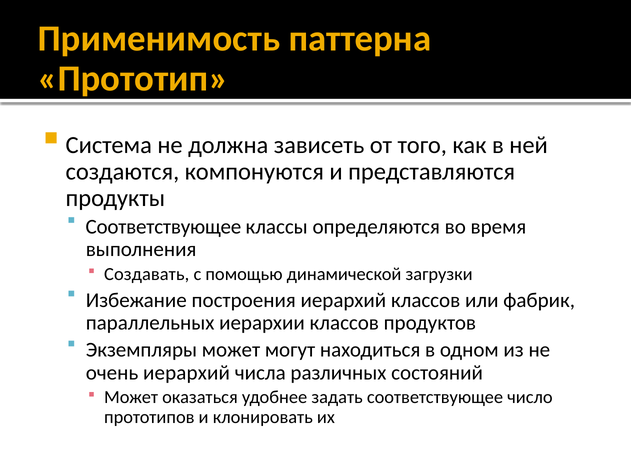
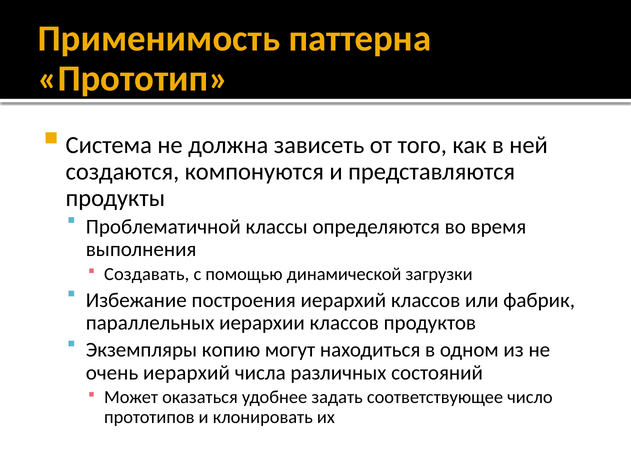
Соответствующее at (163, 227): Соответствующее -> Проблематичной
Экземпляры может: может -> копию
